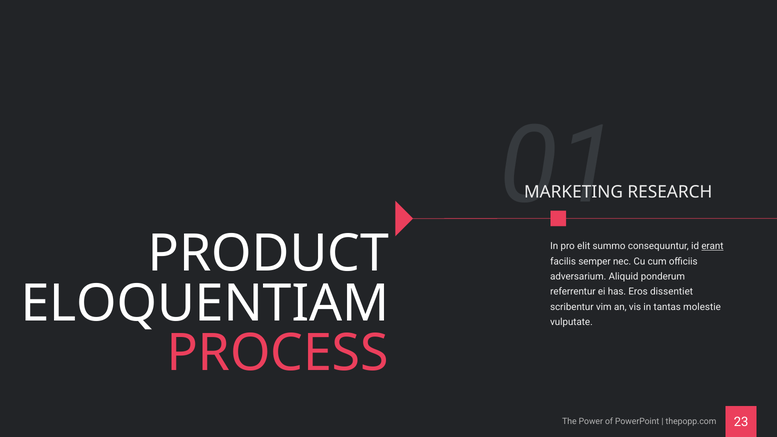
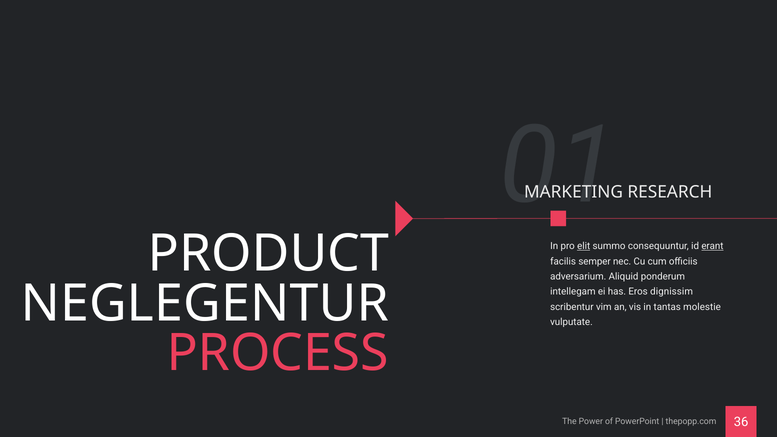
elit underline: none -> present
referrentur: referrentur -> intellegam
dissentiet: dissentiet -> dignissim
ELOQUENTIAM: ELOQUENTIAM -> NEGLEGENTUR
23: 23 -> 36
